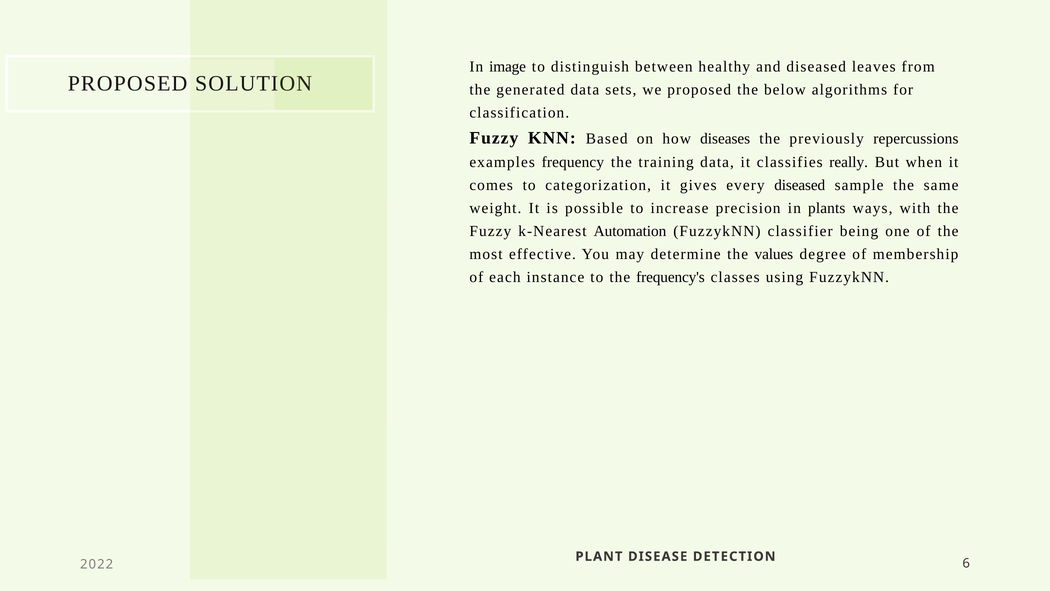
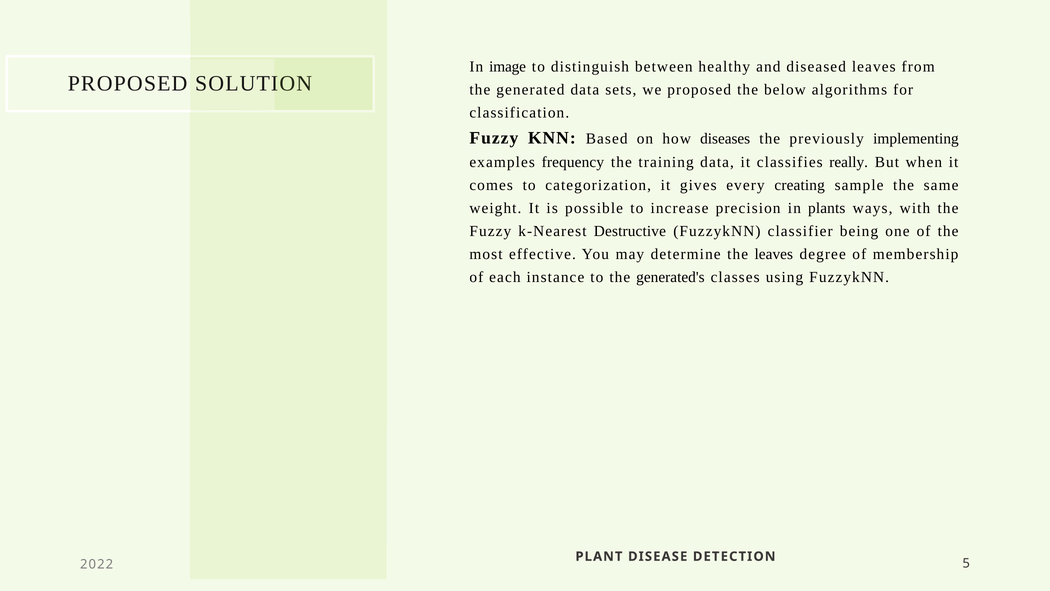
repercussions: repercussions -> implementing
every diseased: diseased -> creating
Automation: Automation -> Destructive
the values: values -> leaves
frequency's: frequency's -> generated's
6: 6 -> 5
